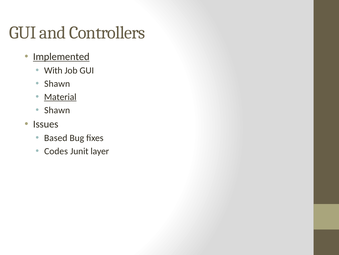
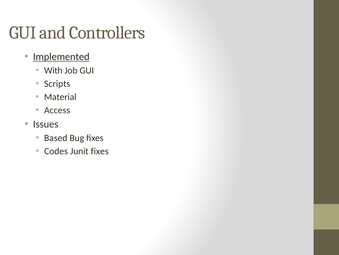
Shawn at (57, 84): Shawn -> Scripts
Material underline: present -> none
Shawn at (57, 110): Shawn -> Access
Junit layer: layer -> fixes
